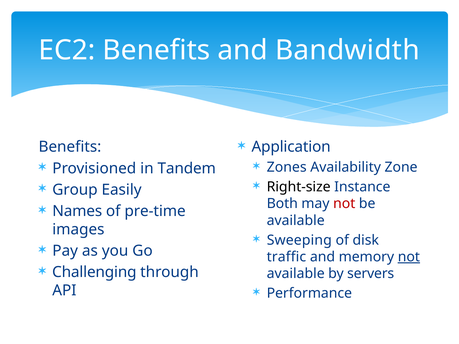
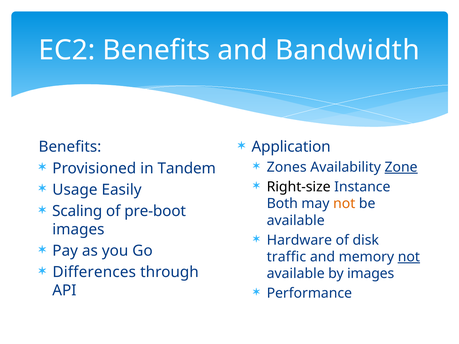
Zone underline: none -> present
Group: Group -> Usage
not at (344, 204) colour: red -> orange
Names: Names -> Scaling
pre-time: pre-time -> pre-boot
Sweeping: Sweeping -> Hardware
Challenging: Challenging -> Differences
by servers: servers -> images
